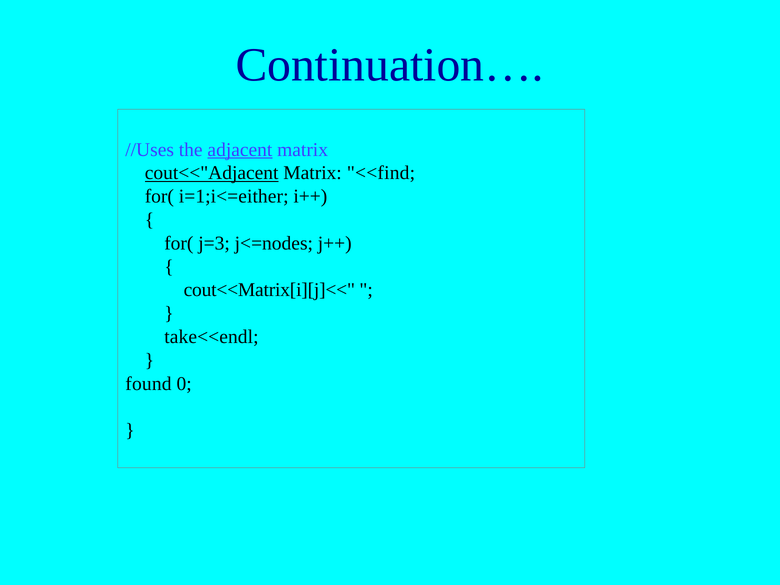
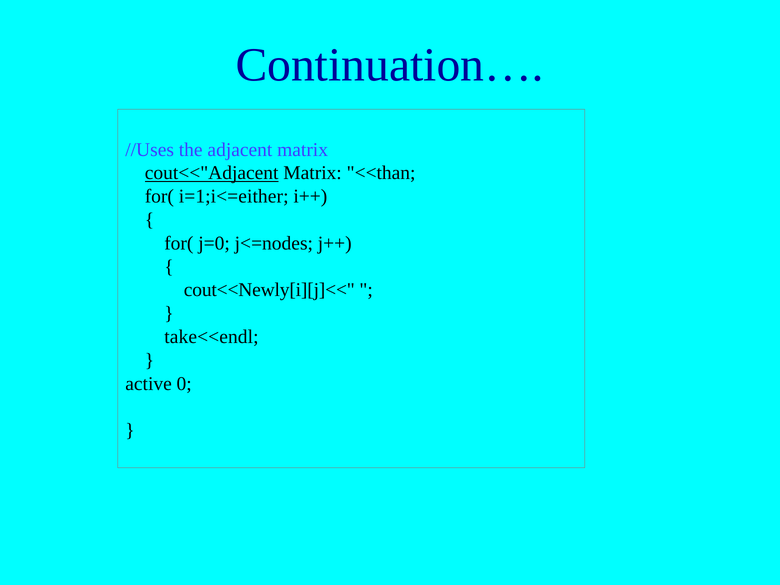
adjacent underline: present -> none
<<find: <<find -> <<than
j=3: j=3 -> j=0
cout<<Matrix[i][j]<<: cout<<Matrix[i][j]<< -> cout<<Newly[i][j]<<
found: found -> active
